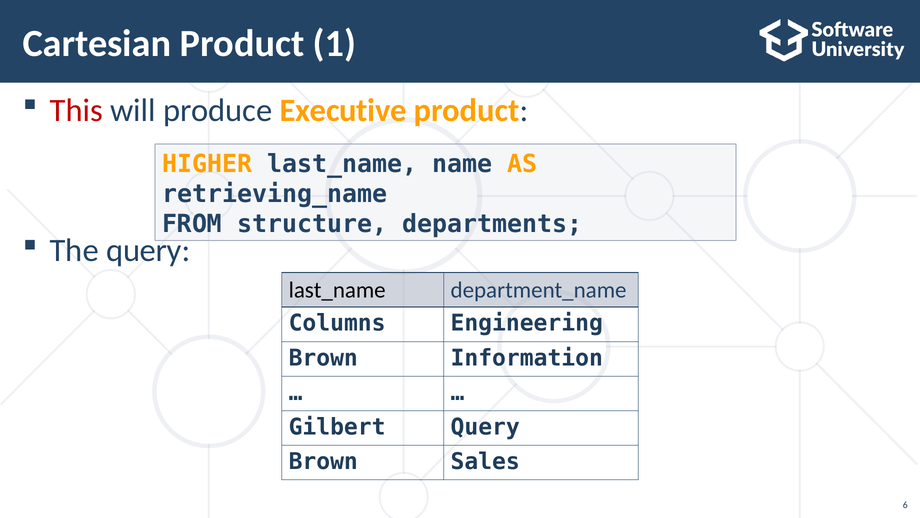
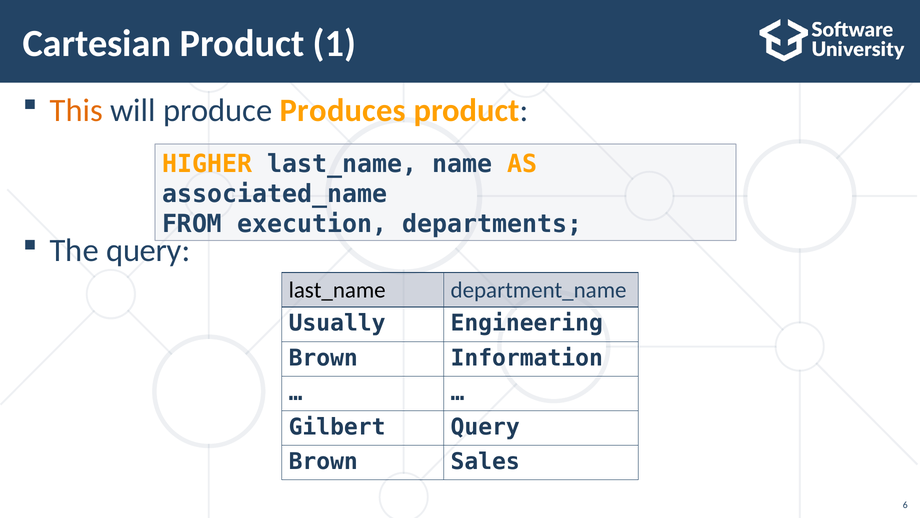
This colour: red -> orange
Executive: Executive -> Produces
retrieving_name: retrieving_name -> associated_name
structure: structure -> execution
Columns: Columns -> Usually
